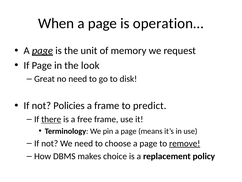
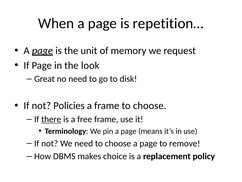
operation…: operation… -> repetition…
frame to predict: predict -> choose
remove underline: present -> none
